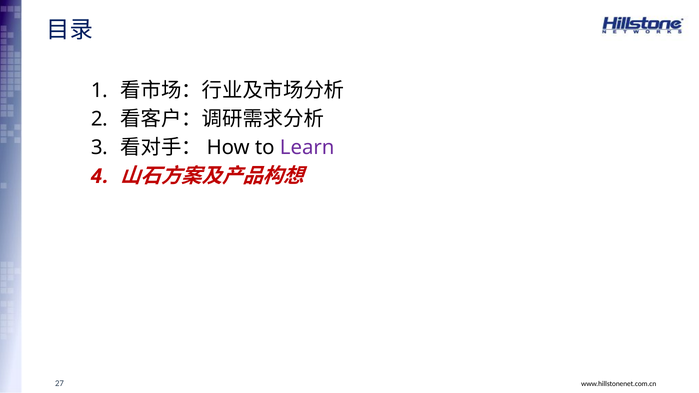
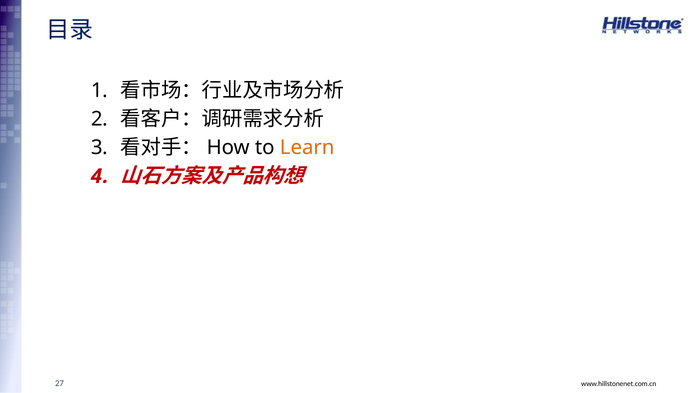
Learn colour: purple -> orange
